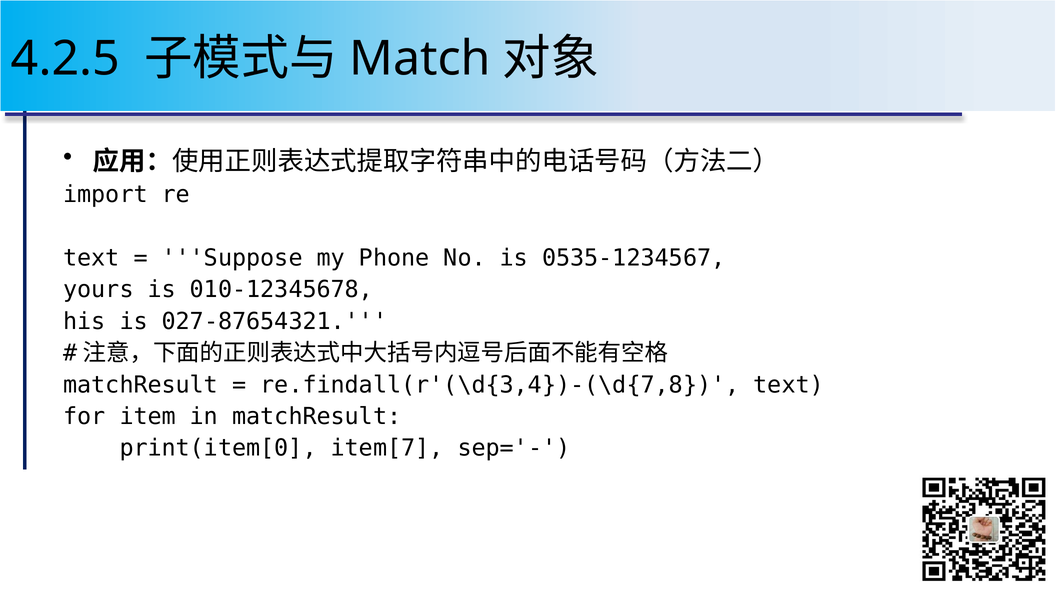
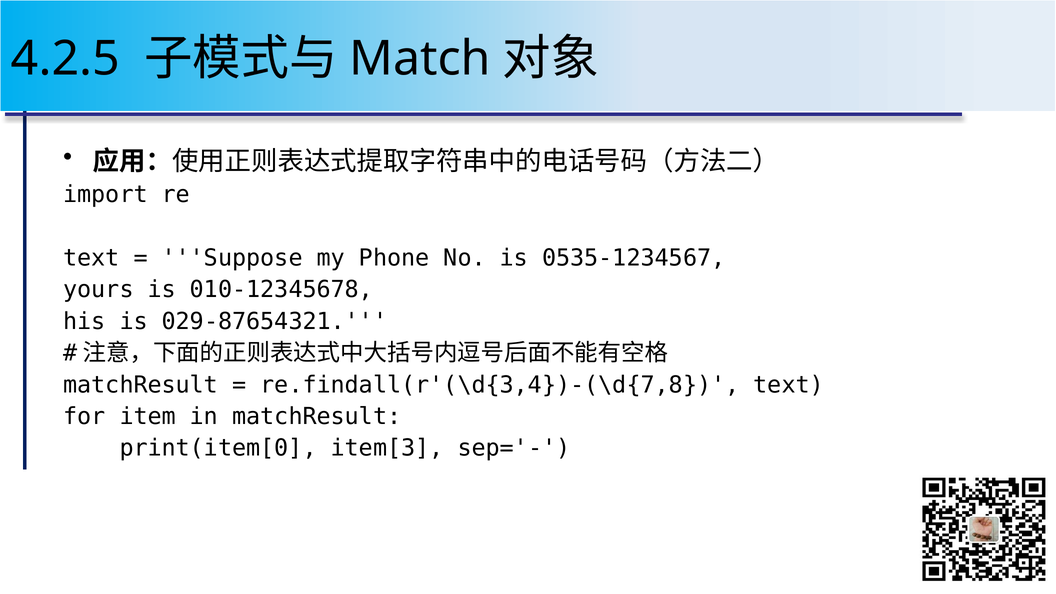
027-87654321: 027-87654321 -> 029-87654321
item[7: item[7 -> item[3
